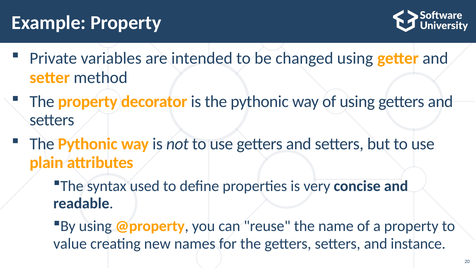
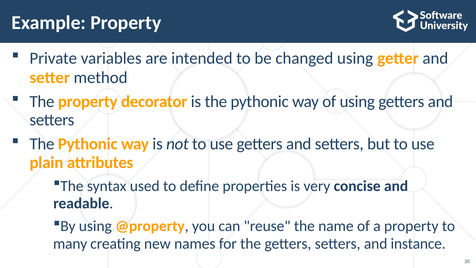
value: value -> many
